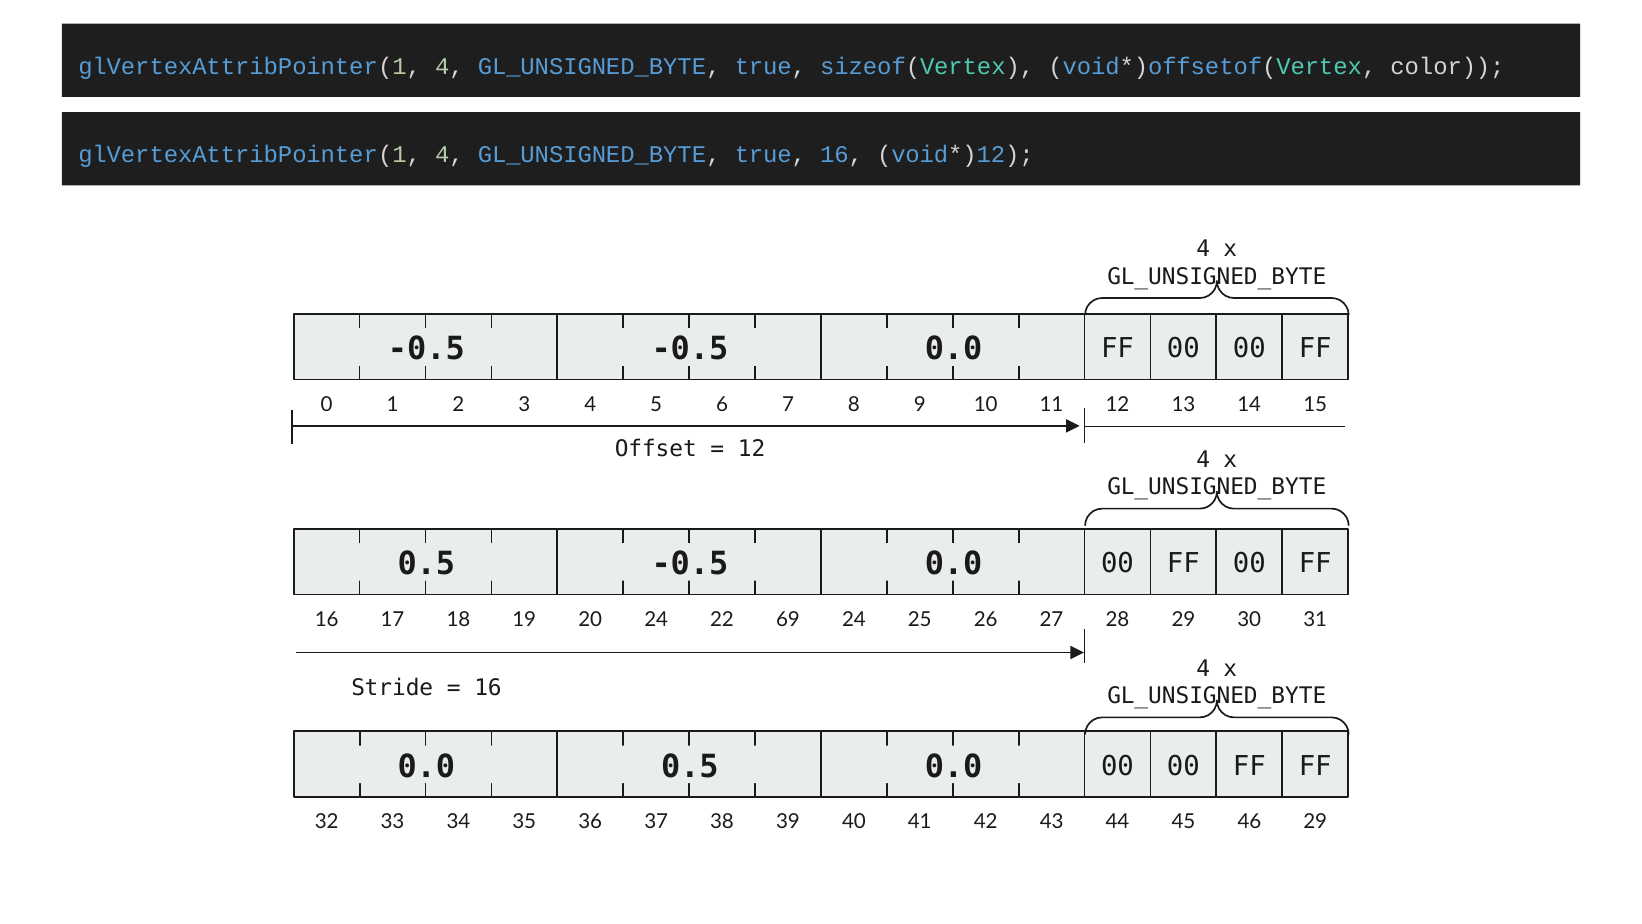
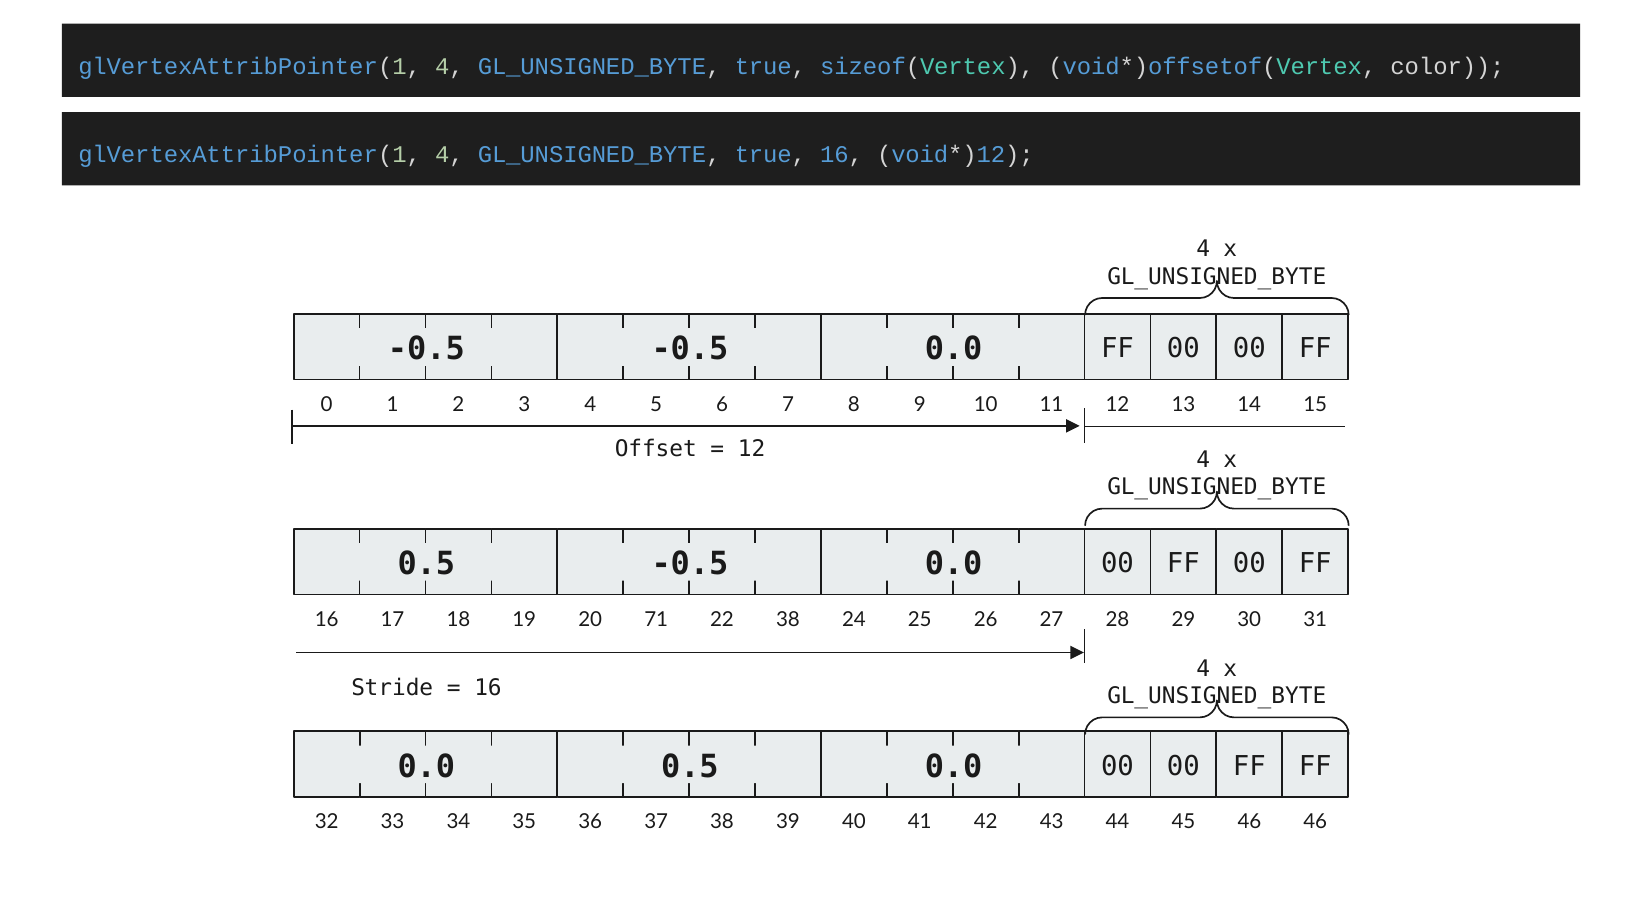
20 24: 24 -> 71
22 69: 69 -> 38
46 29: 29 -> 46
